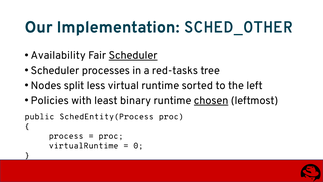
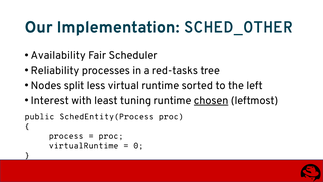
Scheduler at (133, 55) underline: present -> none
Scheduler at (55, 70): Scheduler -> Reliability
Policies: Policies -> Interest
binary: binary -> tuning
